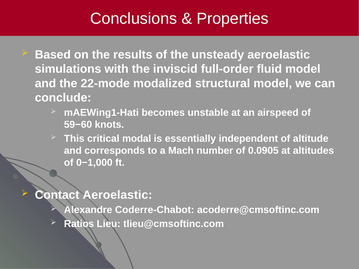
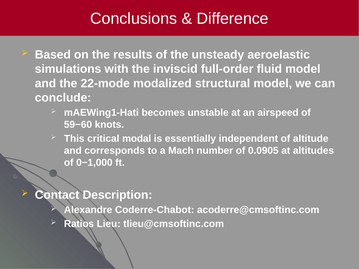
Properties: Properties -> Difference
Contact Aeroelastic: Aeroelastic -> Description
